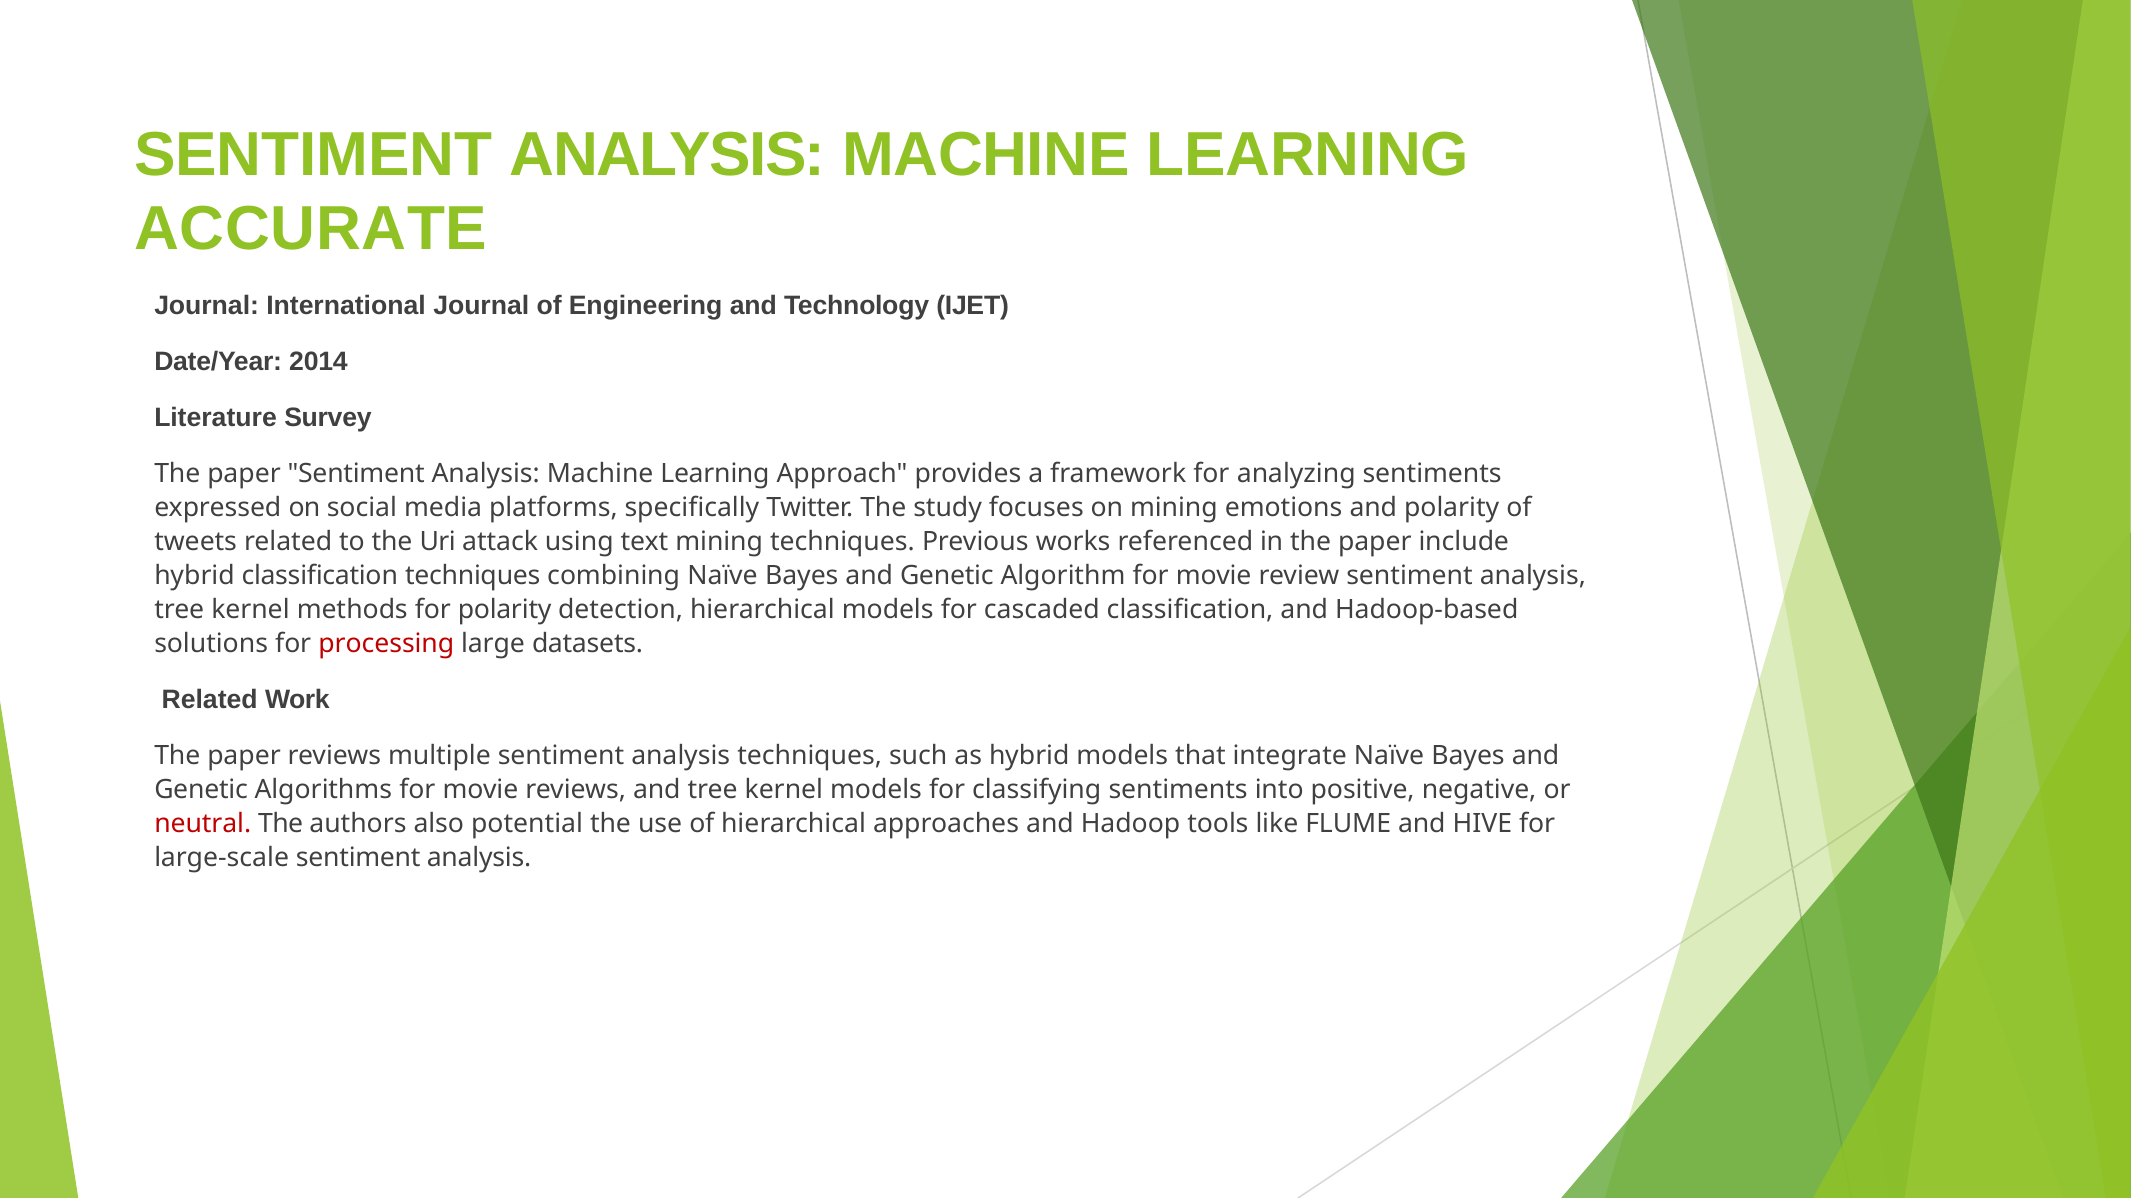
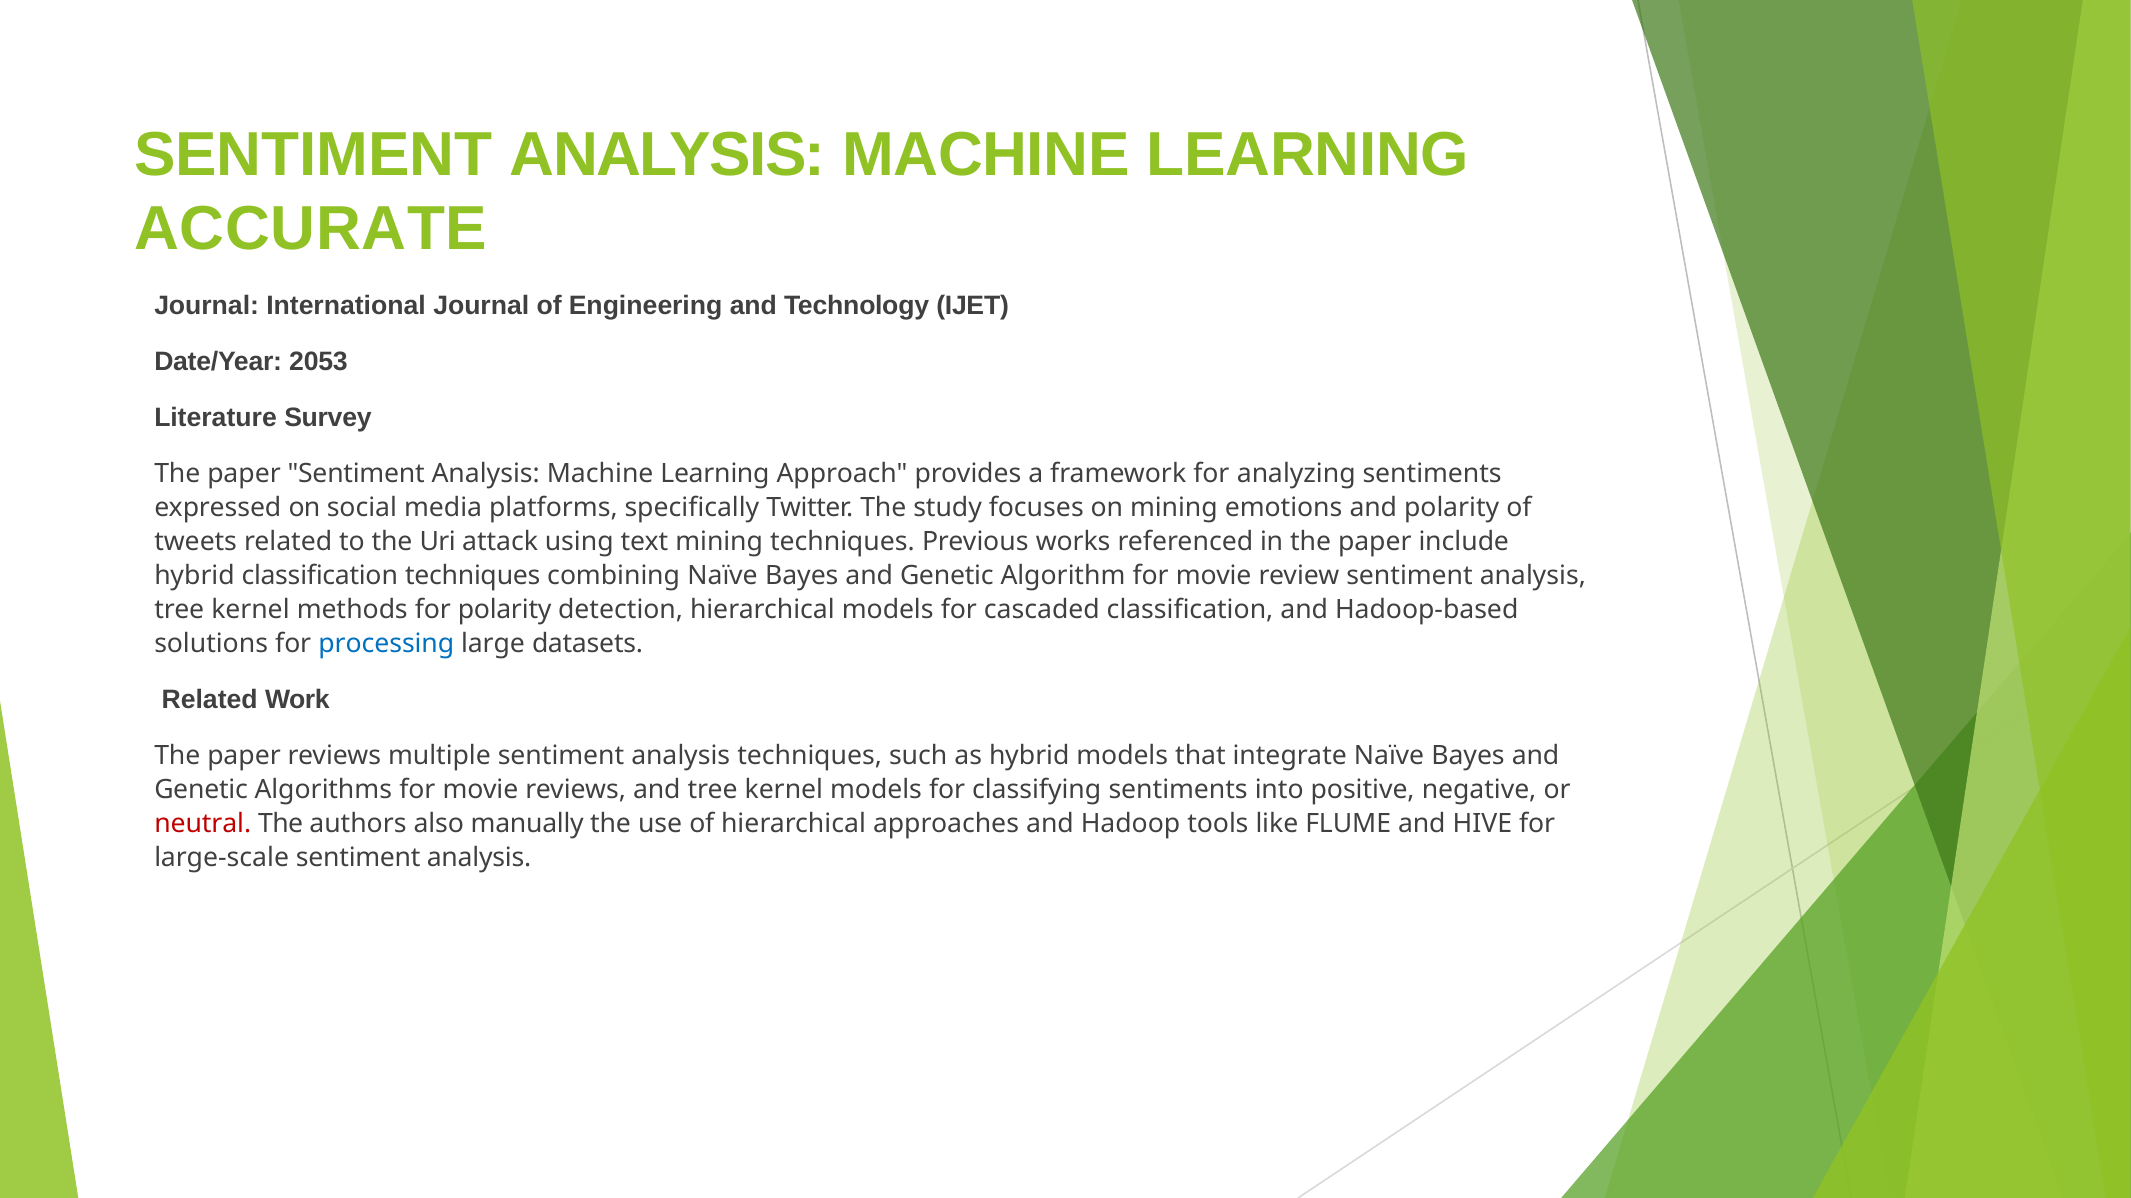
2014: 2014 -> 2053
processing colour: red -> blue
potential: potential -> manually
